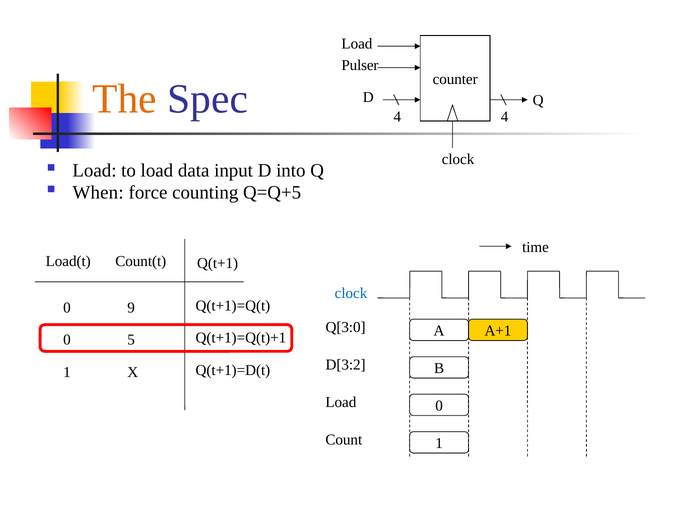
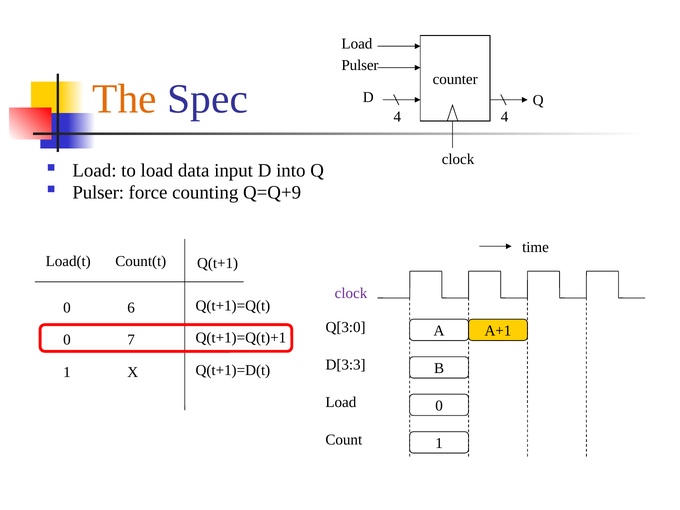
When at (98, 192): When -> Pulser
Q=Q+5: Q=Q+5 -> Q=Q+9
clock at (351, 293) colour: blue -> purple
9: 9 -> 6
5: 5 -> 7
D[3:2: D[3:2 -> D[3:3
